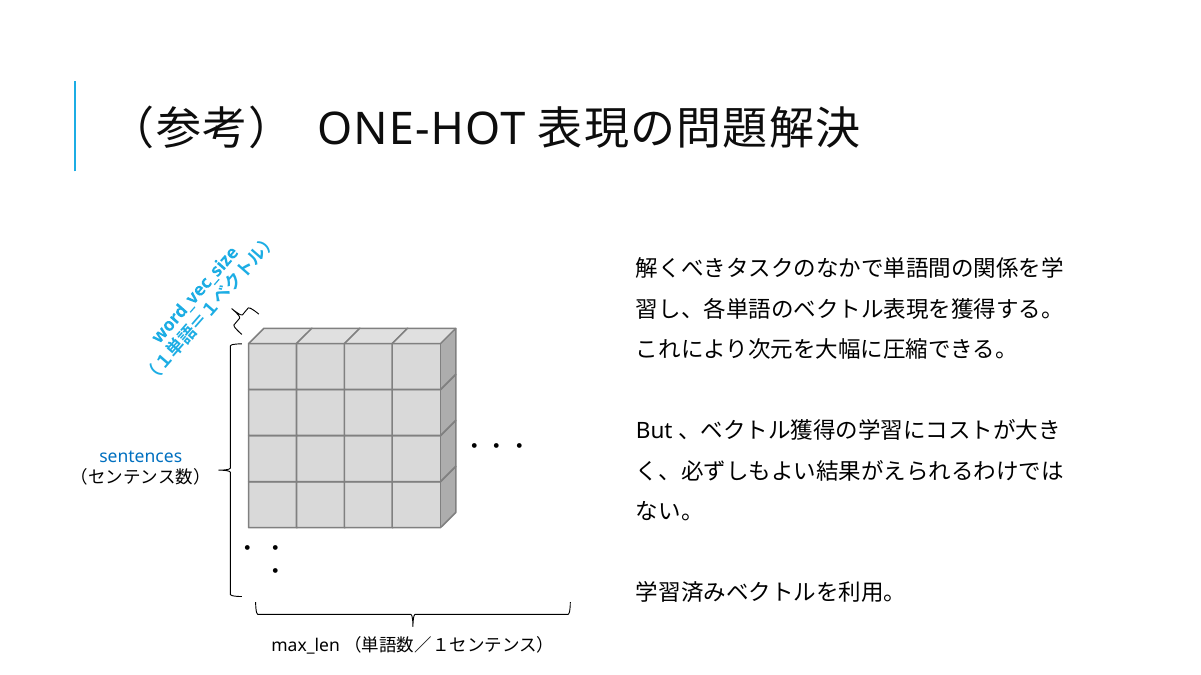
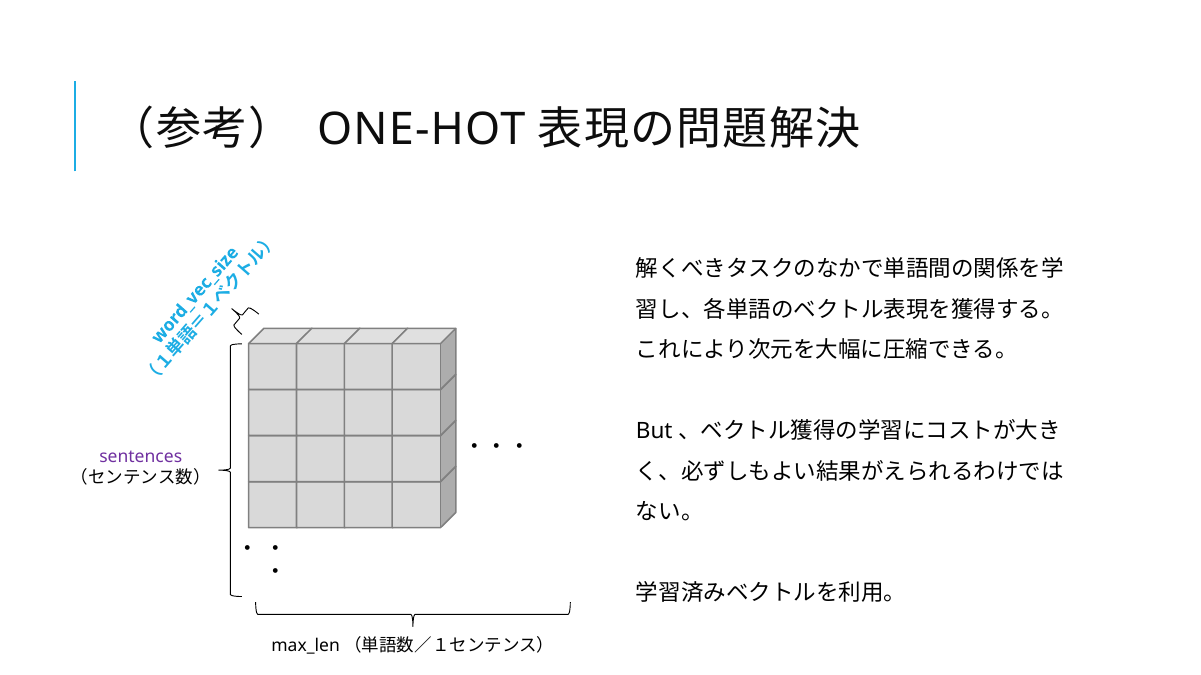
sentences colour: blue -> purple
